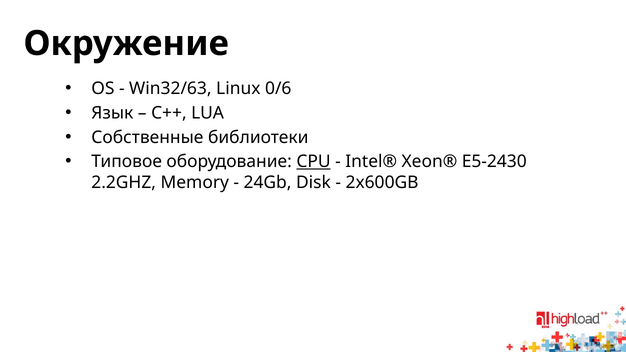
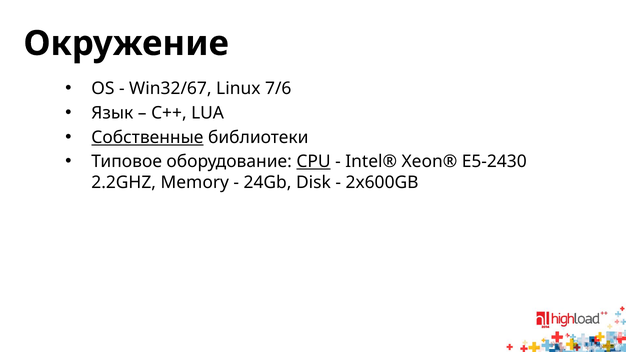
Win32/63: Win32/63 -> Win32/67
0/6: 0/6 -> 7/6
Собственные underline: none -> present
